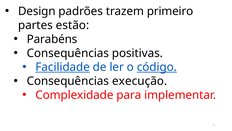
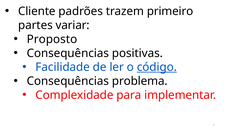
Design: Design -> Cliente
estão: estão -> variar
Parabéns: Parabéns -> Proposto
Facilidade underline: present -> none
execução: execução -> problema
